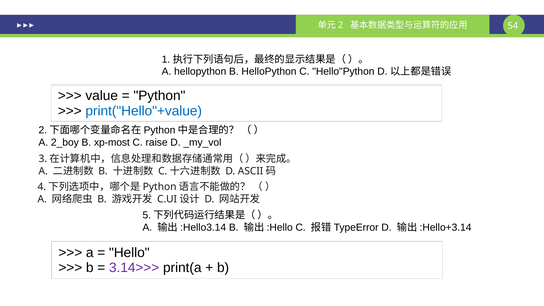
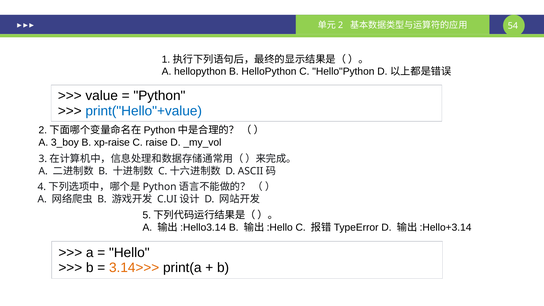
2_boy: 2_boy -> 3_boy
xp-most: xp-most -> xp-raise
3.14>>> colour: purple -> orange
